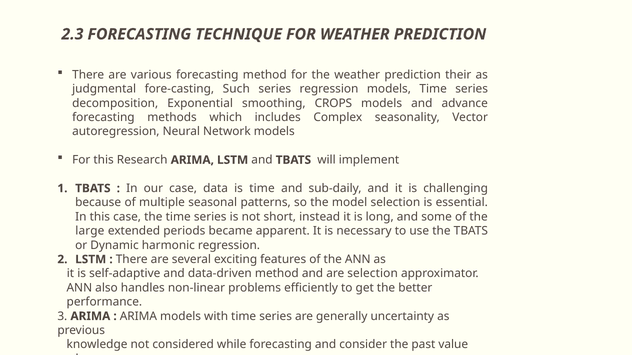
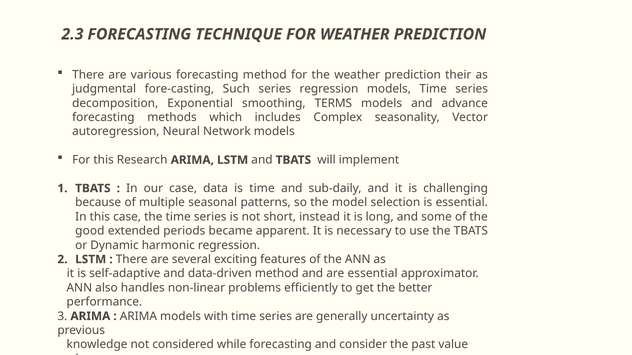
smoothing CROPS: CROPS -> TERMS
large: large -> good
are selection: selection -> essential
